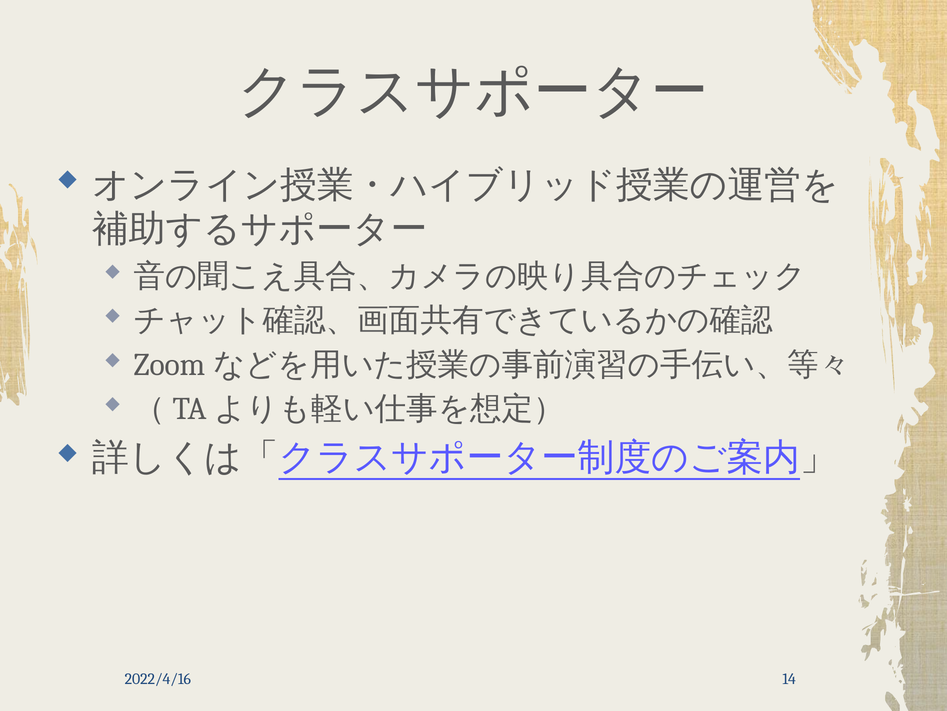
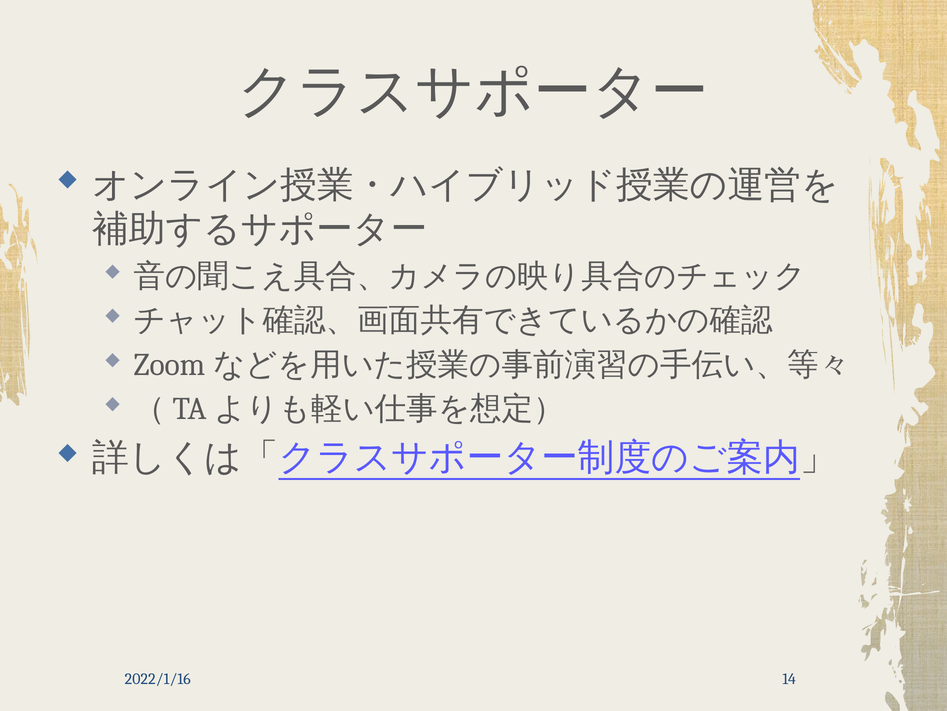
2022/4/16: 2022/4/16 -> 2022/1/16
